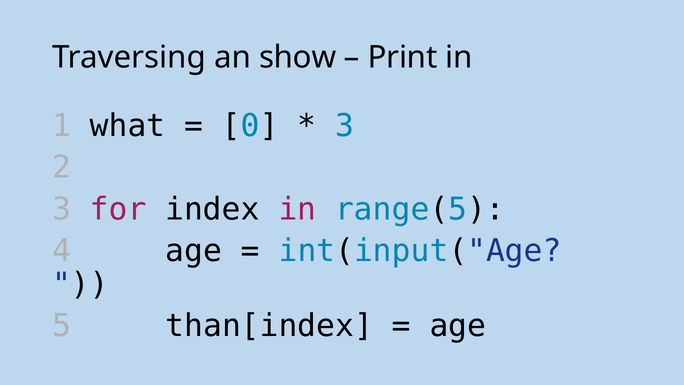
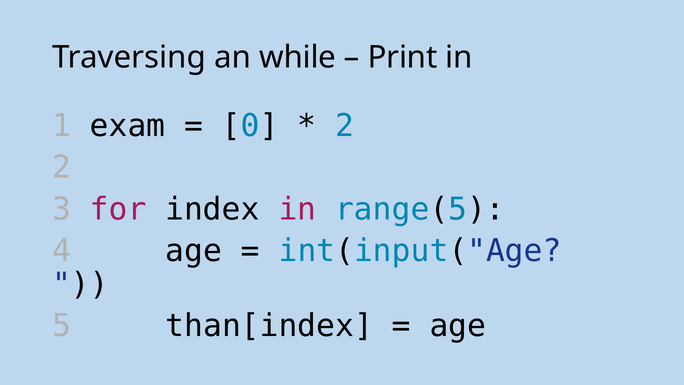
show: show -> while
what: what -> exam
3 at (345, 126): 3 -> 2
